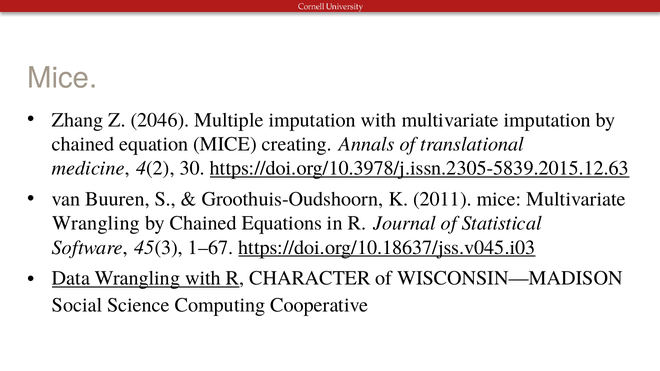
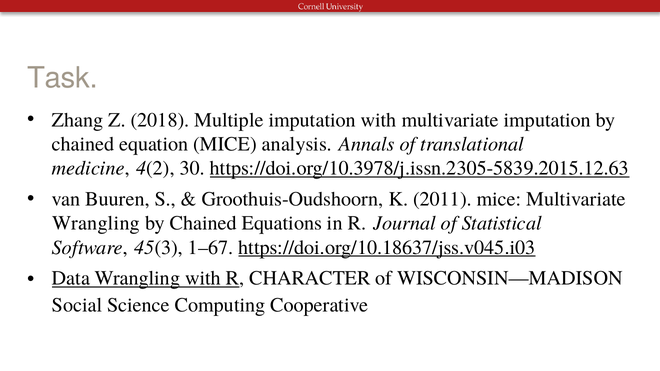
Mice at (62, 78): Mice -> Task
2046: 2046 -> 2018
creating: creating -> analysis
